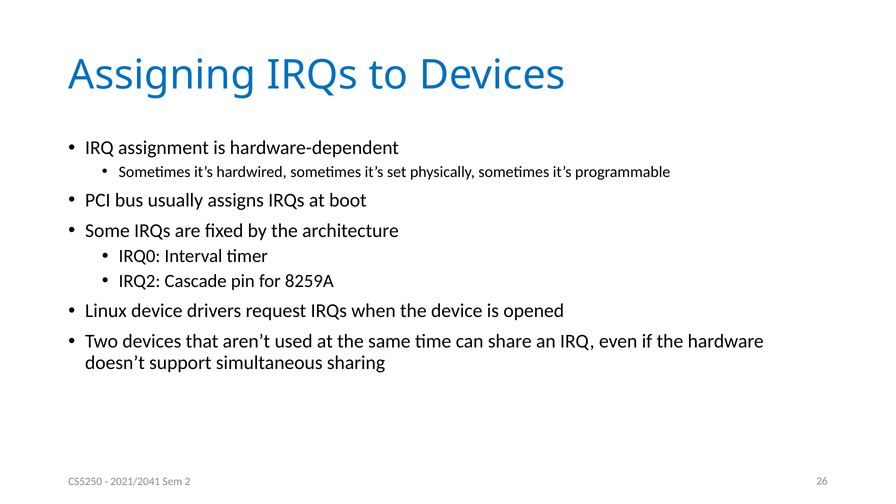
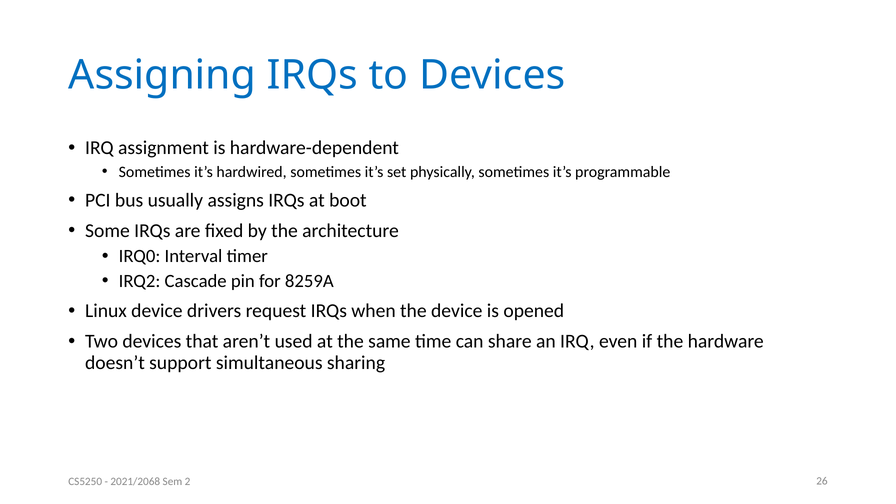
2021/2041: 2021/2041 -> 2021/2068
